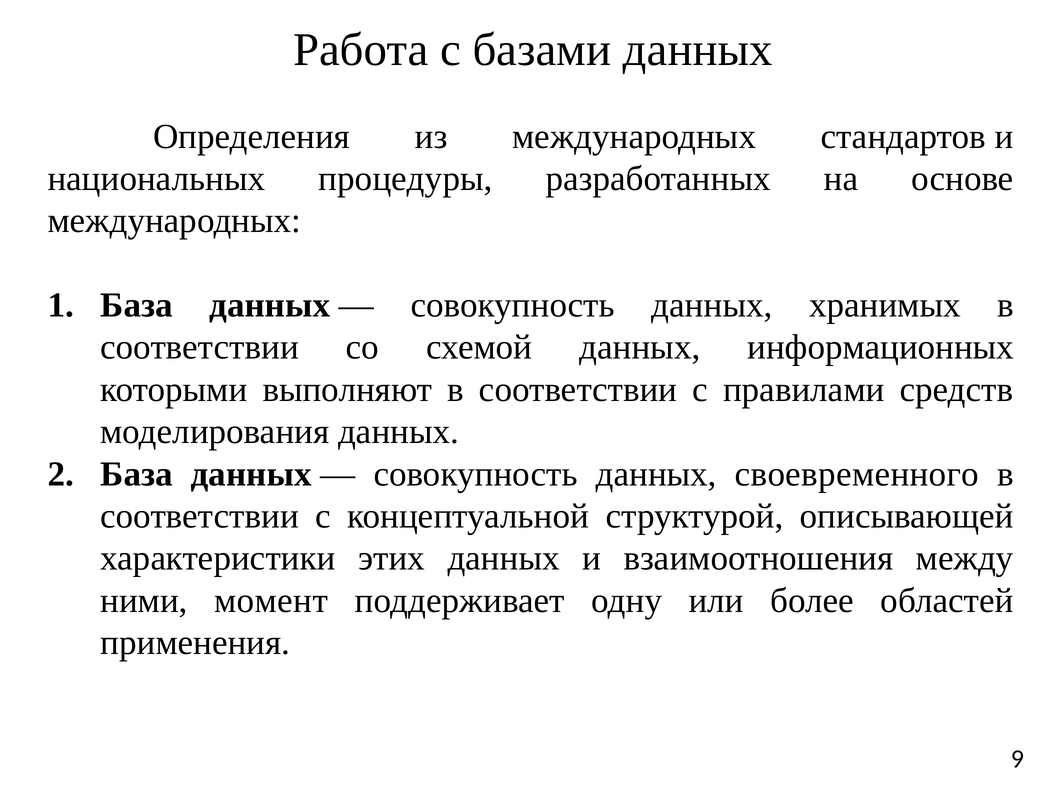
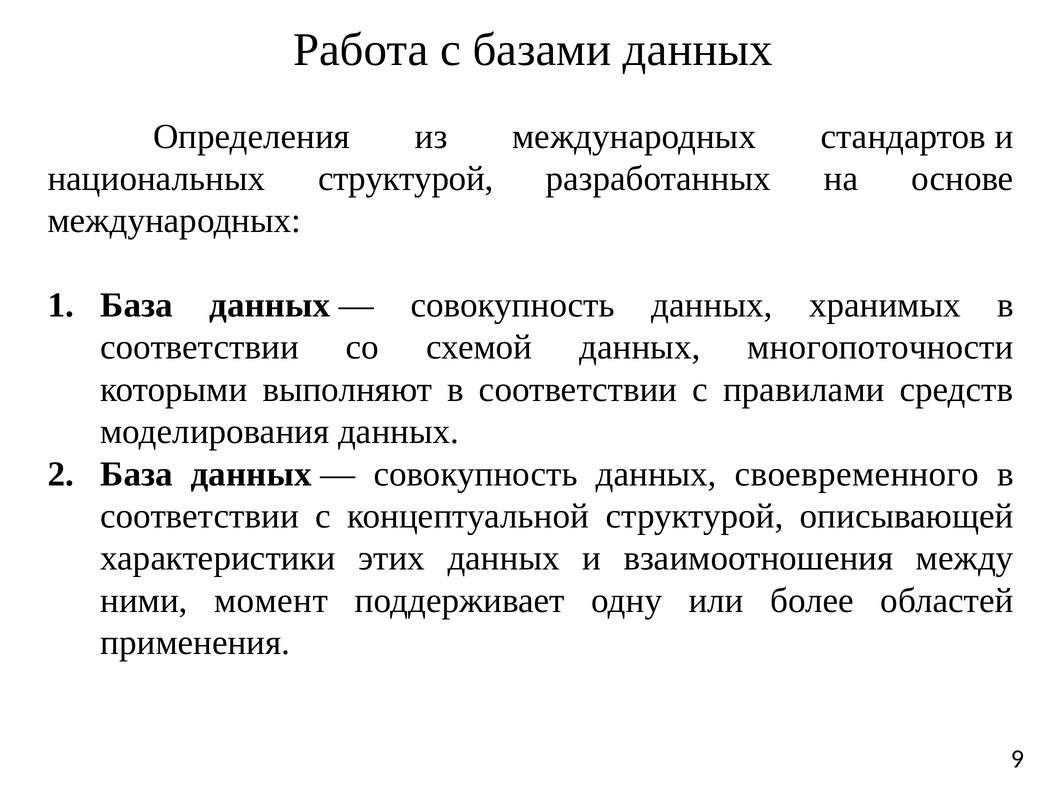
национальных процедуры: процедуры -> структурой
информационных: информационных -> многопоточности
